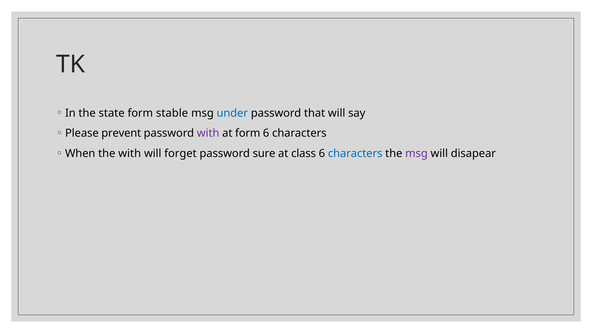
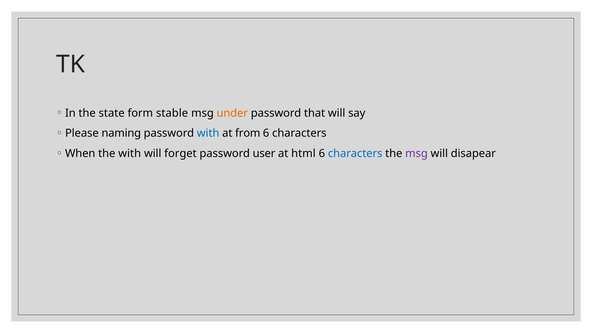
under colour: blue -> orange
prevent: prevent -> naming
with at (208, 133) colour: purple -> blue
at form: form -> from
sure: sure -> user
class: class -> html
